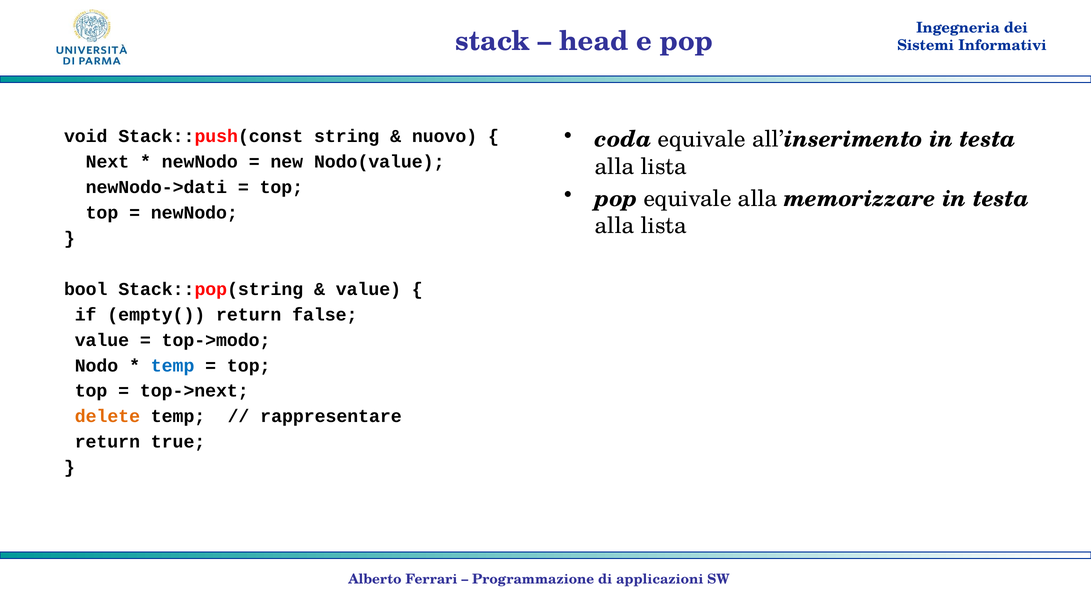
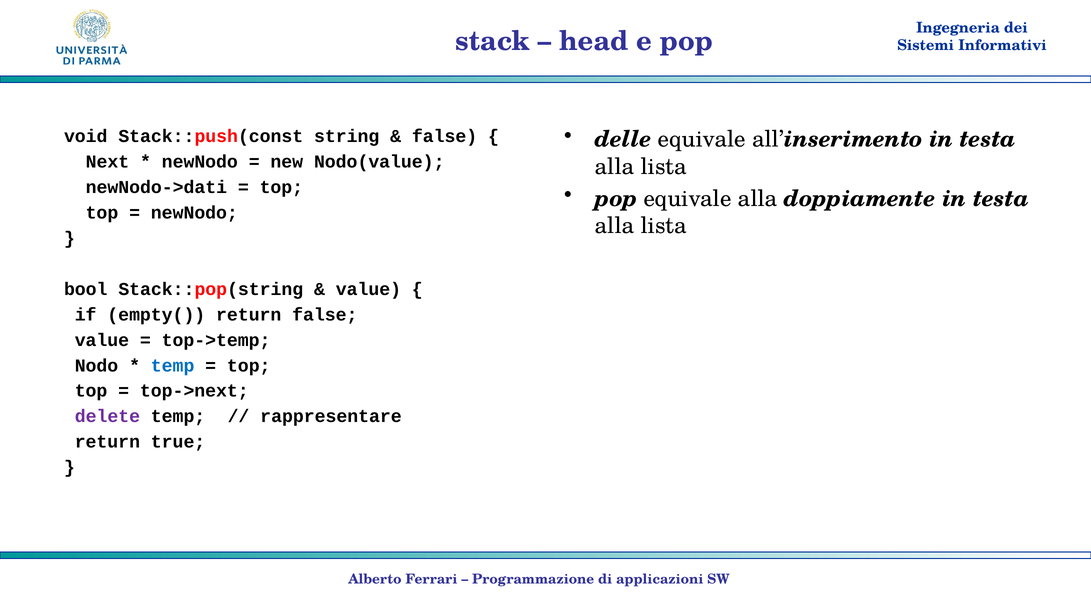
coda: coda -> delle
nuovo at (445, 136): nuovo -> false
memorizzare: memorizzare -> doppiamente
top->modo: top->modo -> top->temp
delete colour: orange -> purple
